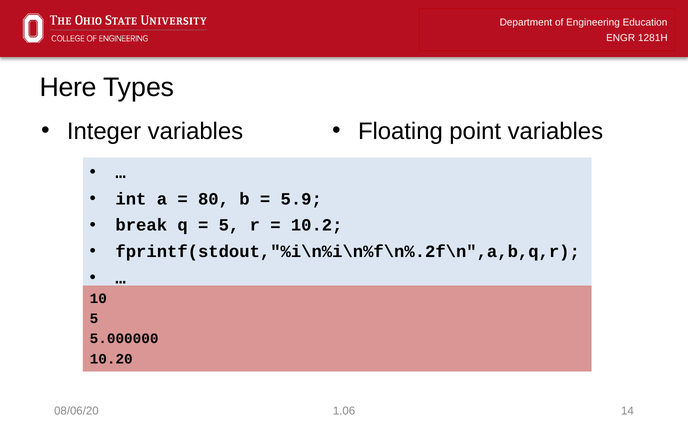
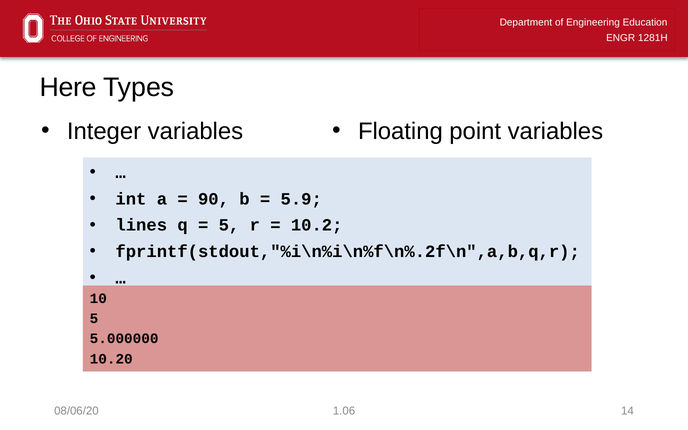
80: 80 -> 90
break: break -> lines
